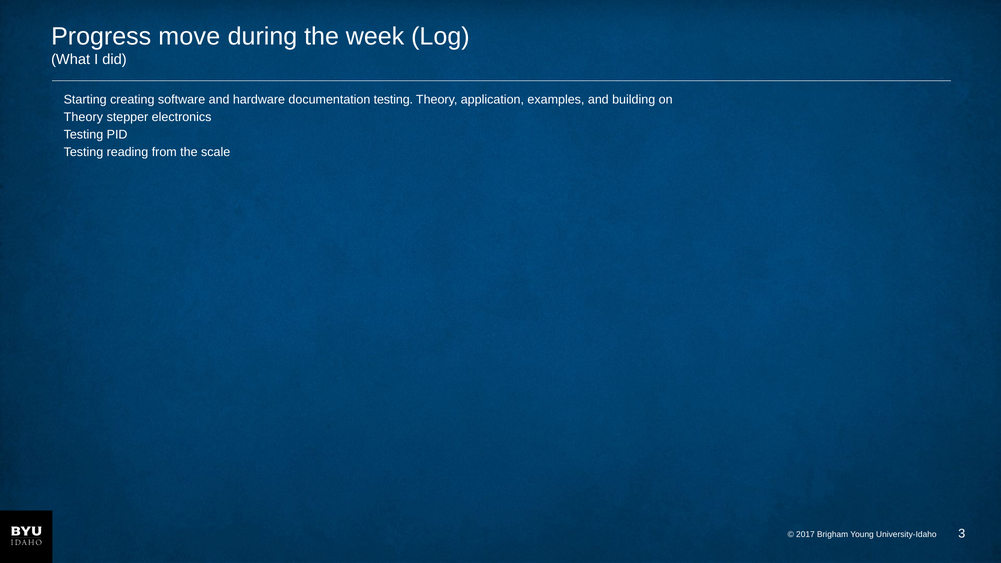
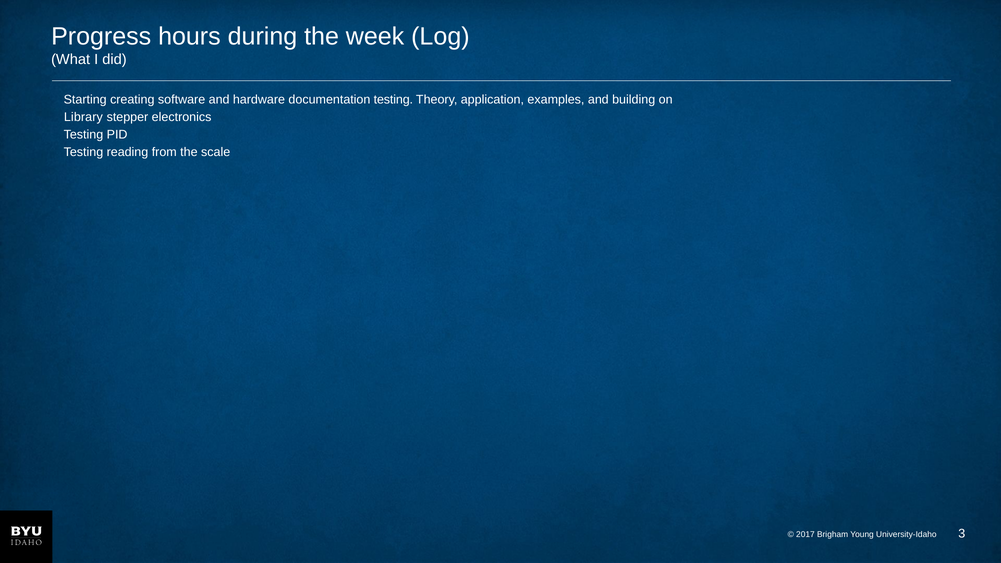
move: move -> hours
Theory at (83, 117): Theory -> Library
